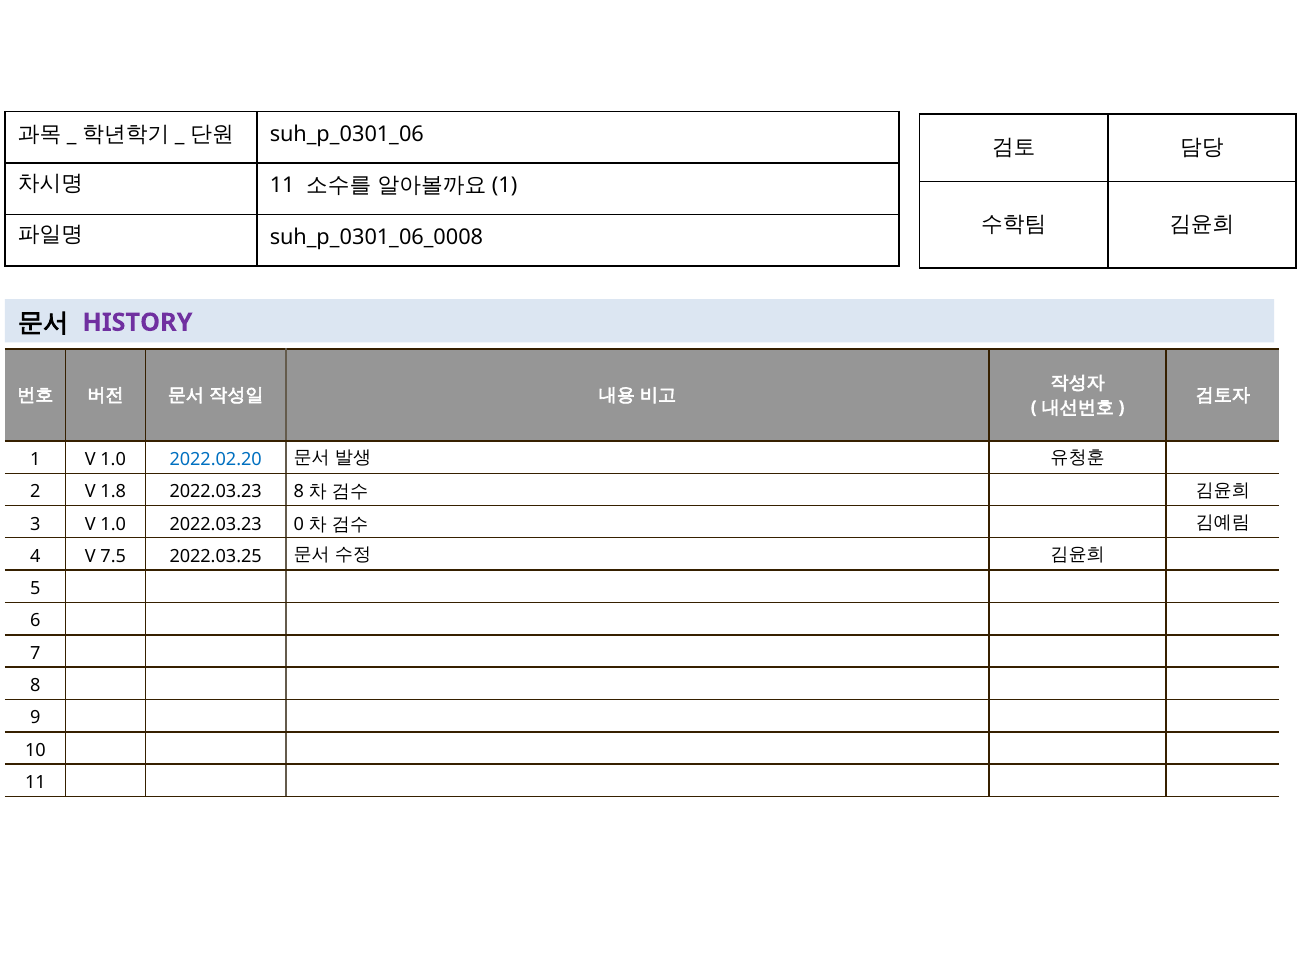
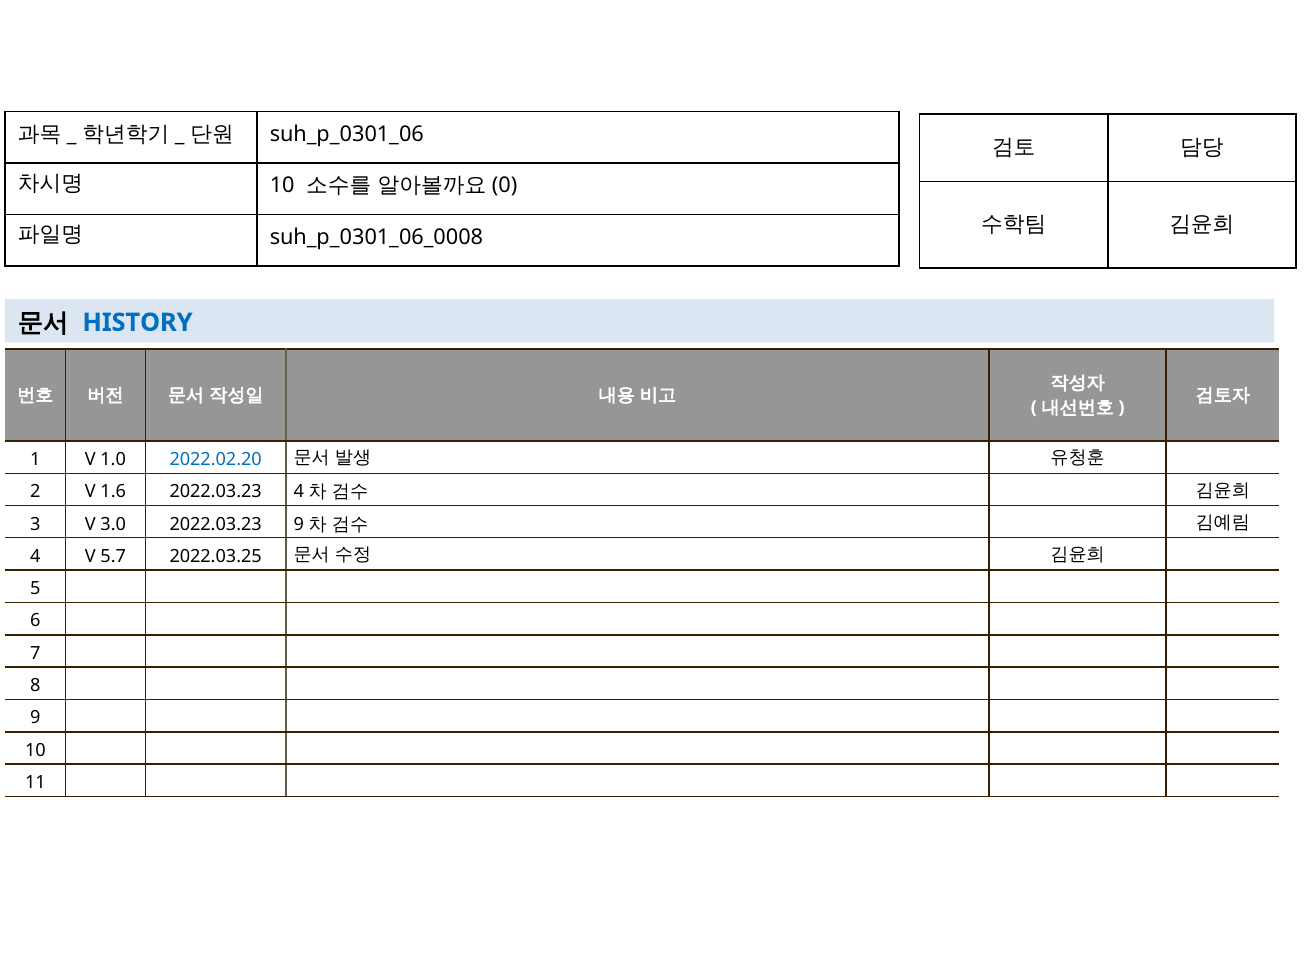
11 at (282, 186): 11 -> 10
1 at (505, 186): 1 -> 0
HISTORY colour: purple -> blue
1.8: 1.8 -> 1.6
2022.03.23 8: 8 -> 4
3 V 1.0: 1.0 -> 3.0
2022.03.23 0: 0 -> 9
7.5: 7.5 -> 5.7
